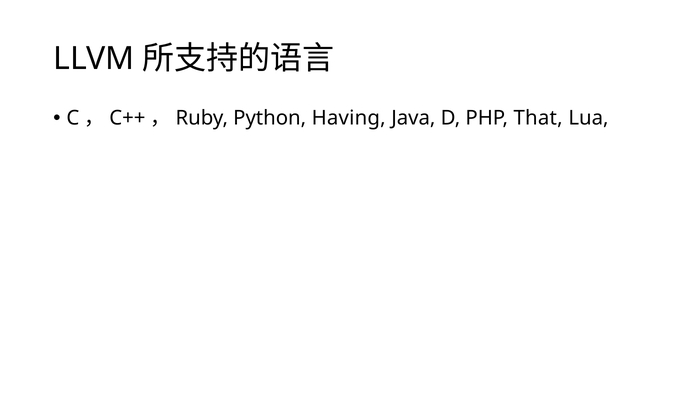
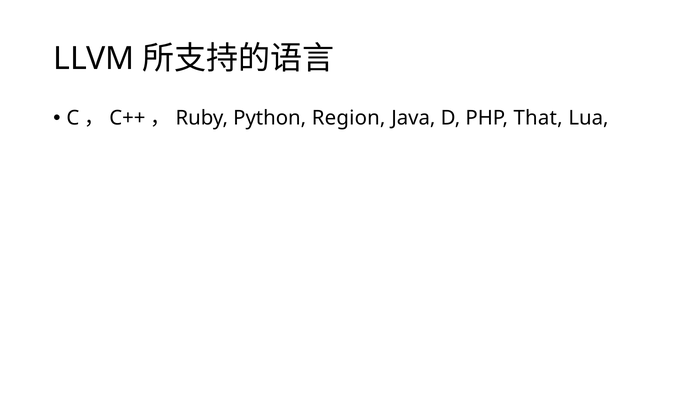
Having: Having -> Region
